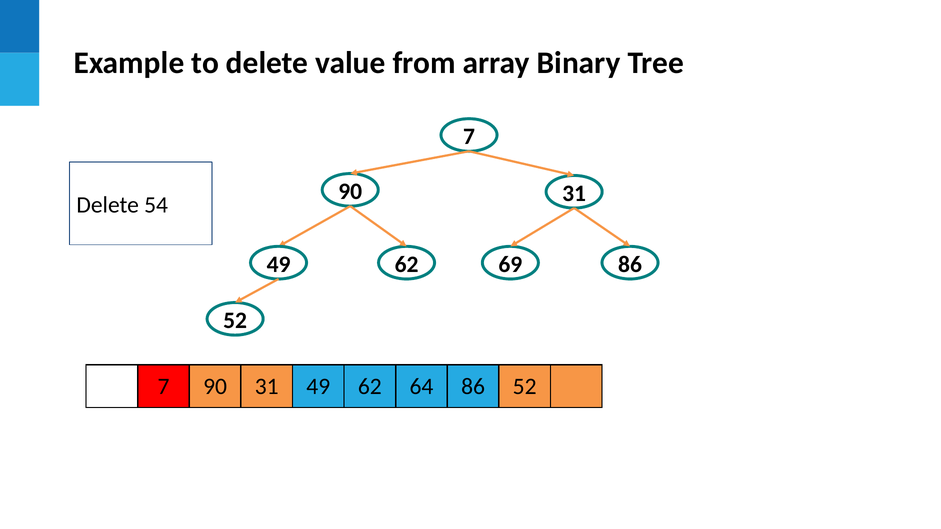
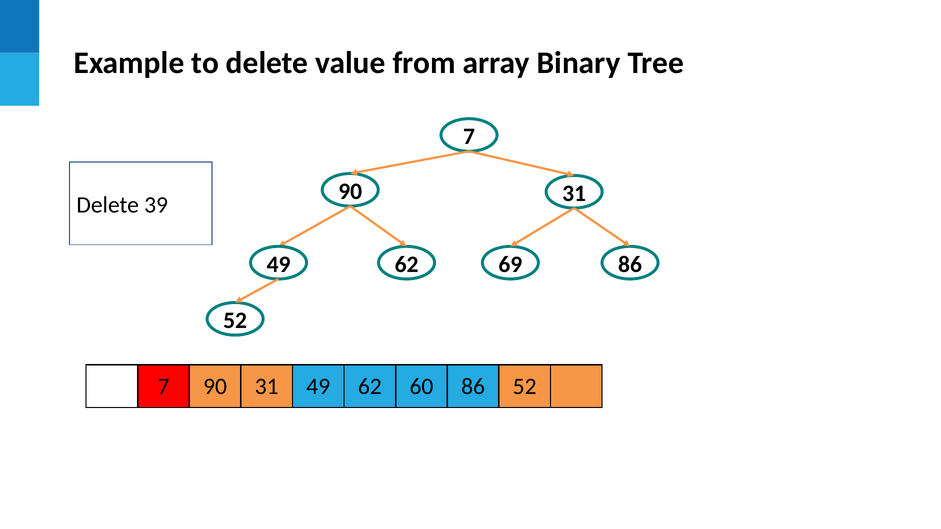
54: 54 -> 39
64: 64 -> 60
